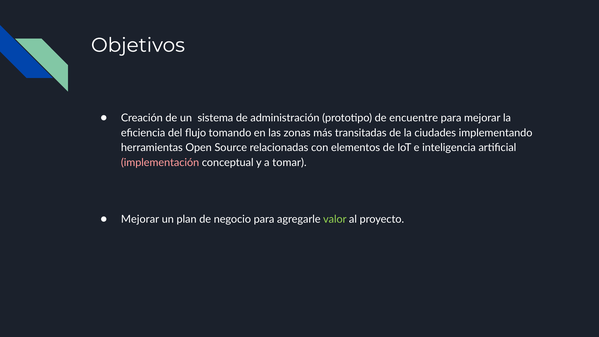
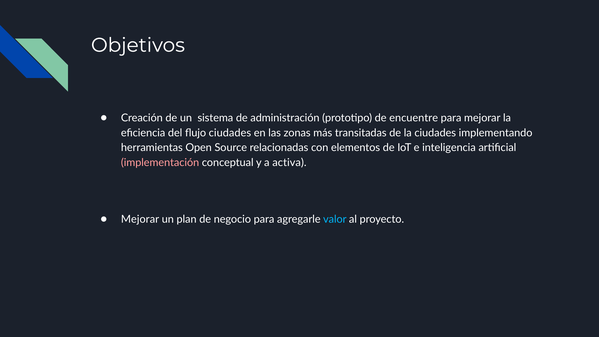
flujo tomando: tomando -> ciudades
tomar: tomar -> activa
valor colour: light green -> light blue
